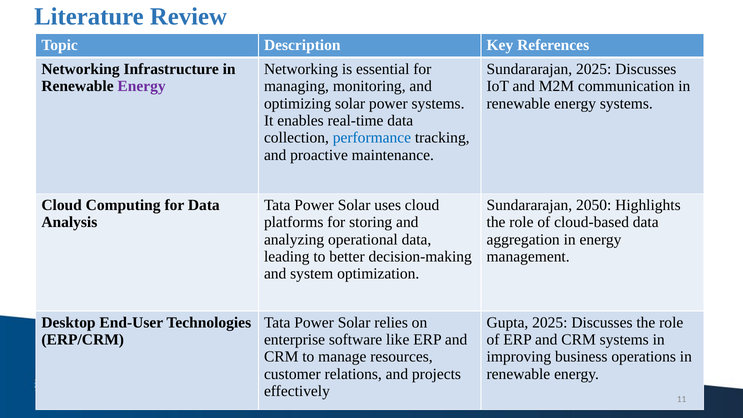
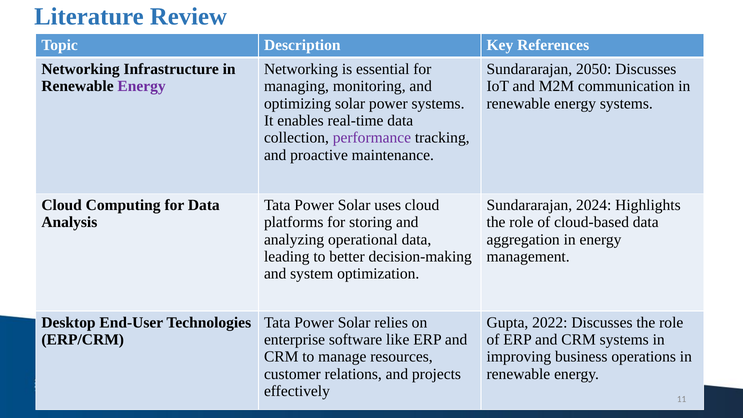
Sundararajan 2025: 2025 -> 2050
performance colour: blue -> purple
2050: 2050 -> 2024
Gupta 2025: 2025 -> 2022
